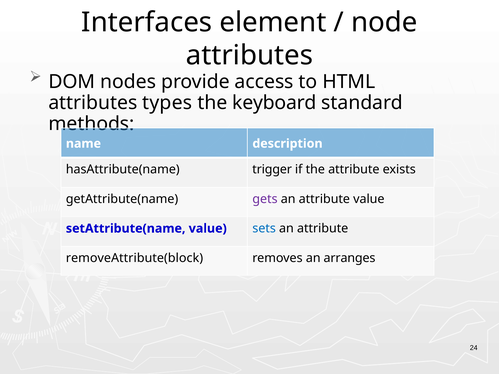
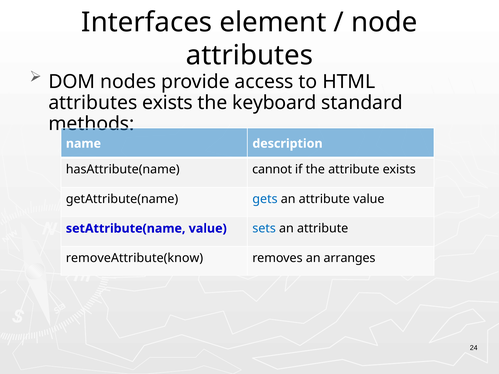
attributes types: types -> exists
trigger: trigger -> cannot
gets colour: purple -> blue
removeAttribute(block: removeAttribute(block -> removeAttribute(know
